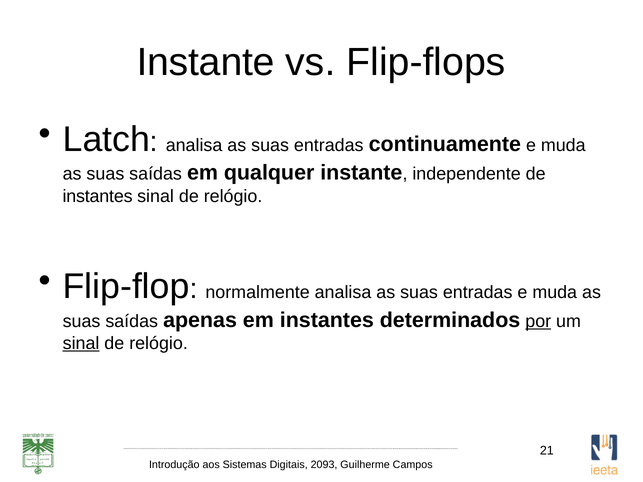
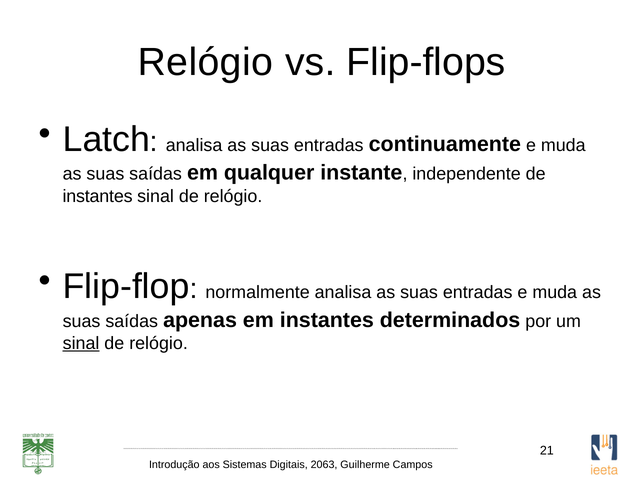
Instante at (206, 62): Instante -> Relógio
por underline: present -> none
2093: 2093 -> 2063
